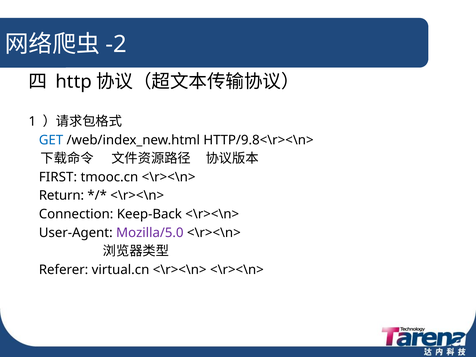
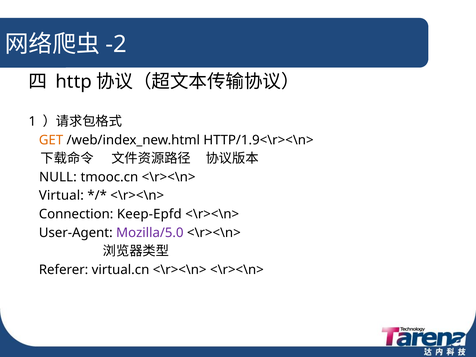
GET colour: blue -> orange
HTTP/9.8<\r><\n>: HTTP/9.8<\r><\n> -> HTTP/1.9<\r><\n>
FIRST: FIRST -> NULL
Return: Return -> Virtual
Keep-Back: Keep-Back -> Keep-Epfd
